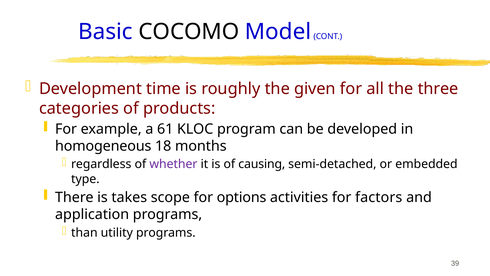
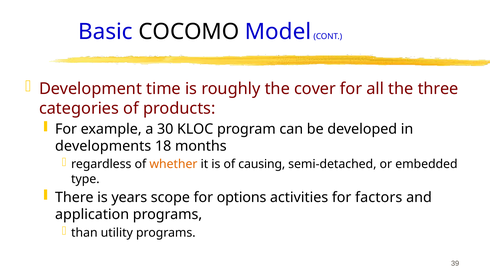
given: given -> cover
61: 61 -> 30
homogeneous: homogeneous -> developments
whether colour: purple -> orange
takes: takes -> years
